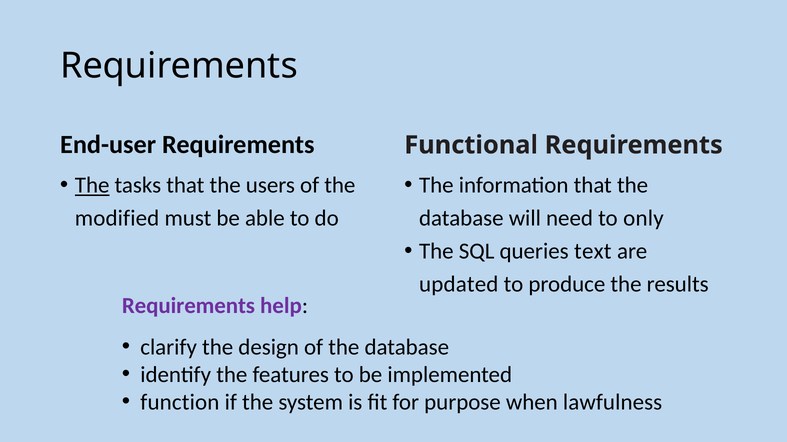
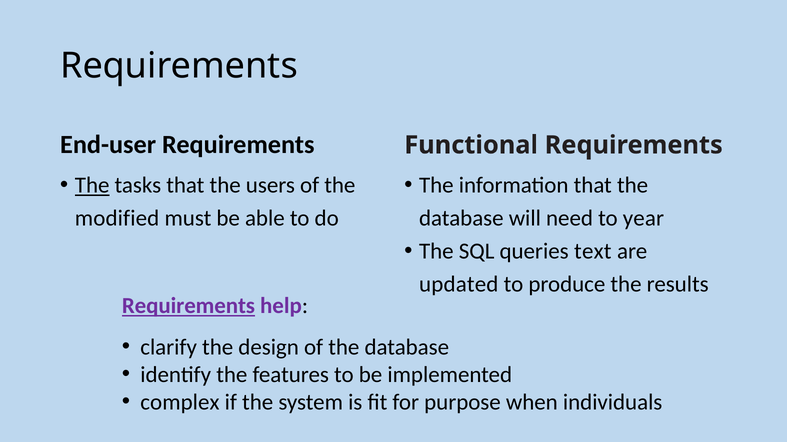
only: only -> year
Requirements at (188, 306) underline: none -> present
function: function -> complex
lawfulness: lawfulness -> individuals
